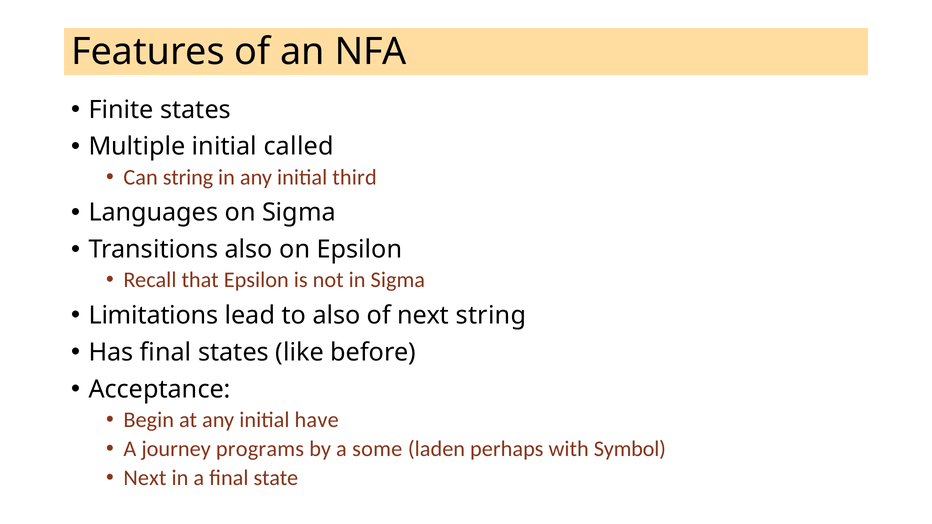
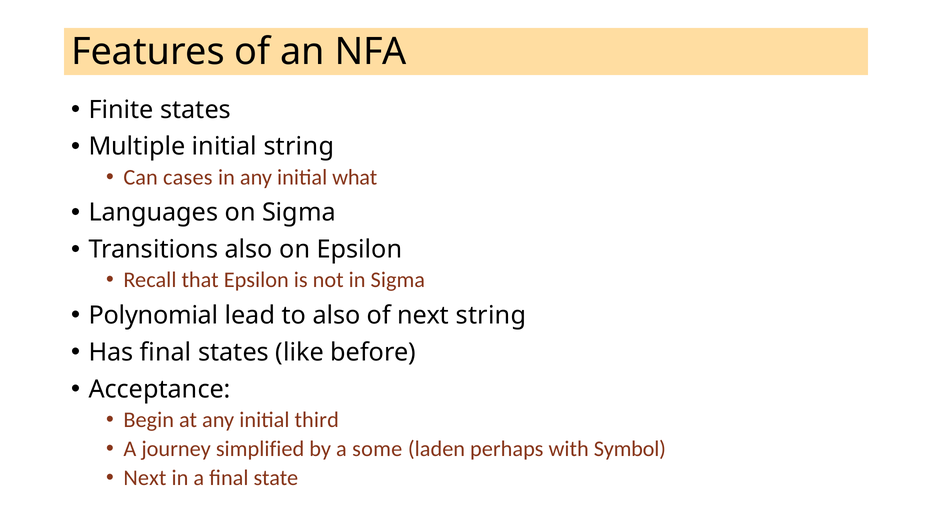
initial called: called -> string
Can string: string -> cases
third: third -> what
Limitations: Limitations -> Polynomial
have: have -> third
programs: programs -> simplified
